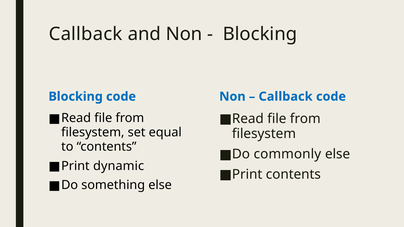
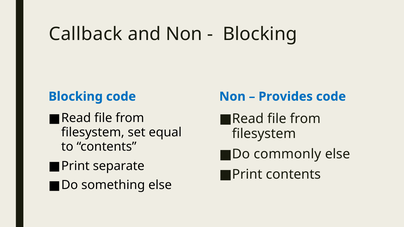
Callback at (286, 97): Callback -> Provides
dynamic: dynamic -> separate
